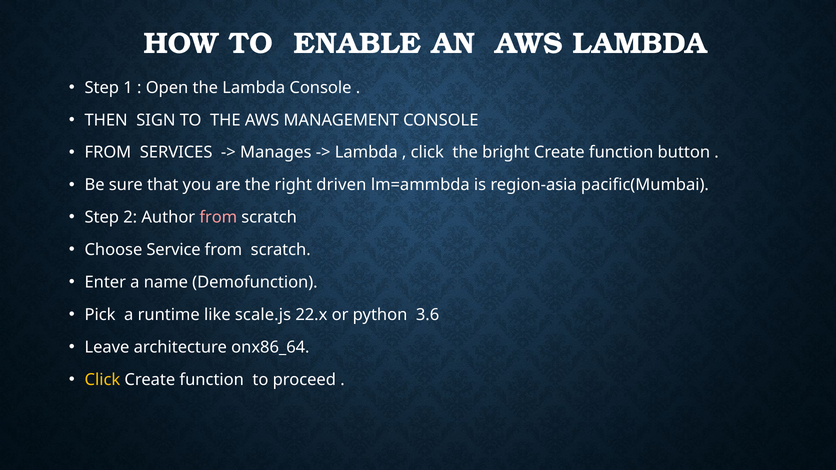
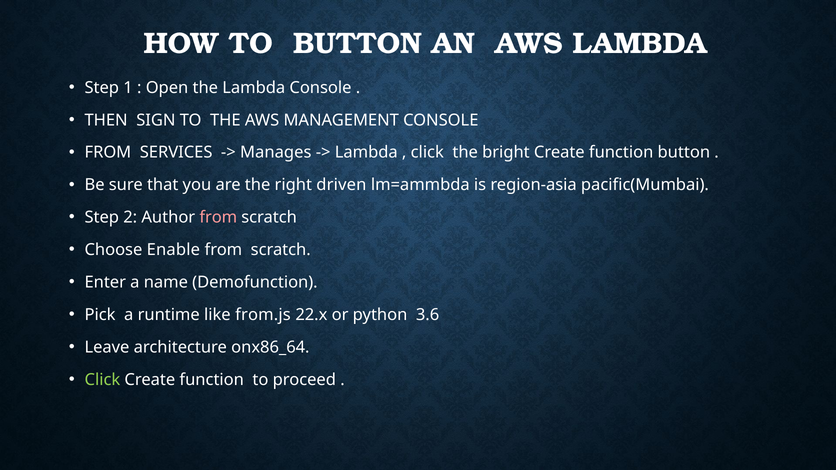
TO ENABLE: ENABLE -> BUTTON
Service: Service -> Enable
scale.js: scale.js -> from.js
Click at (102, 380) colour: yellow -> light green
